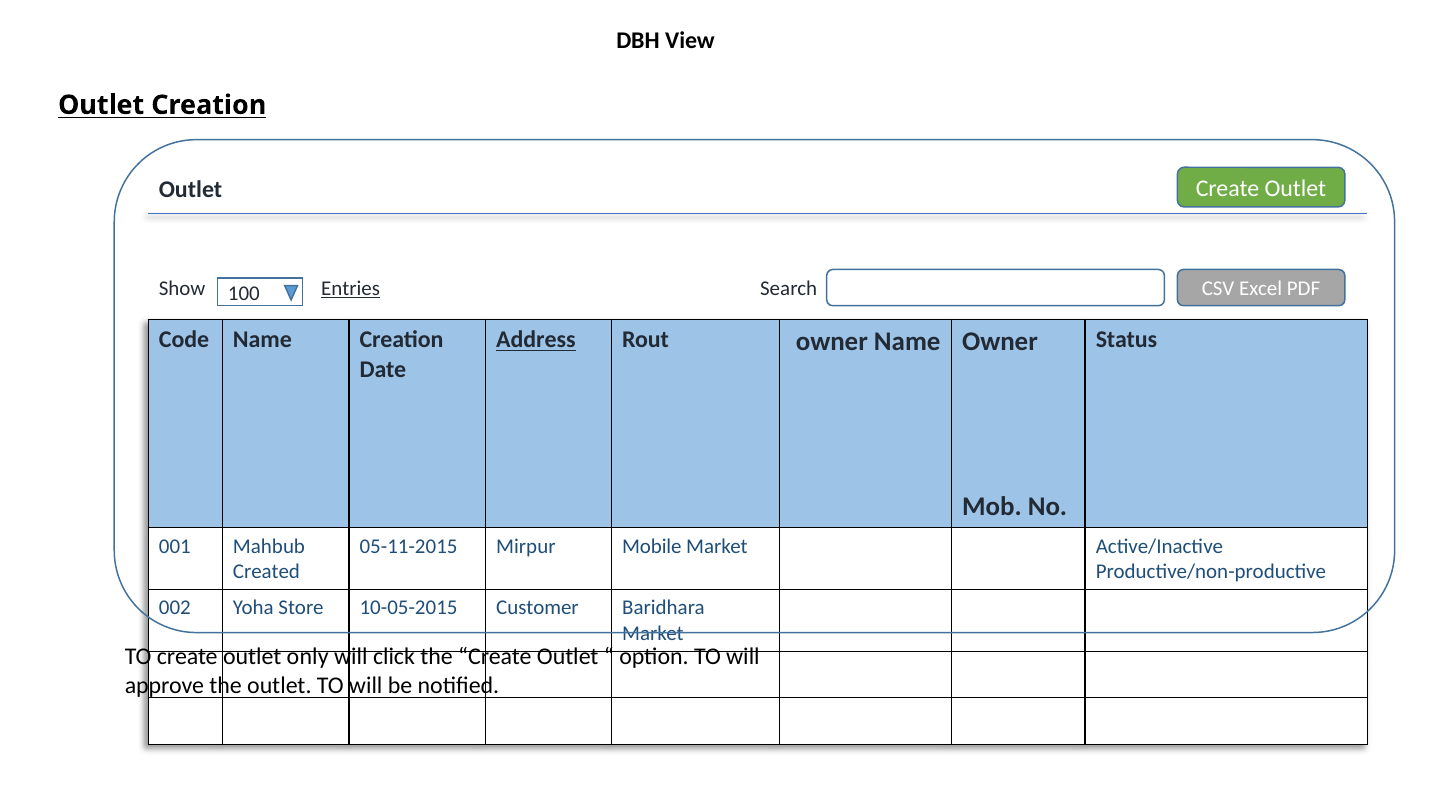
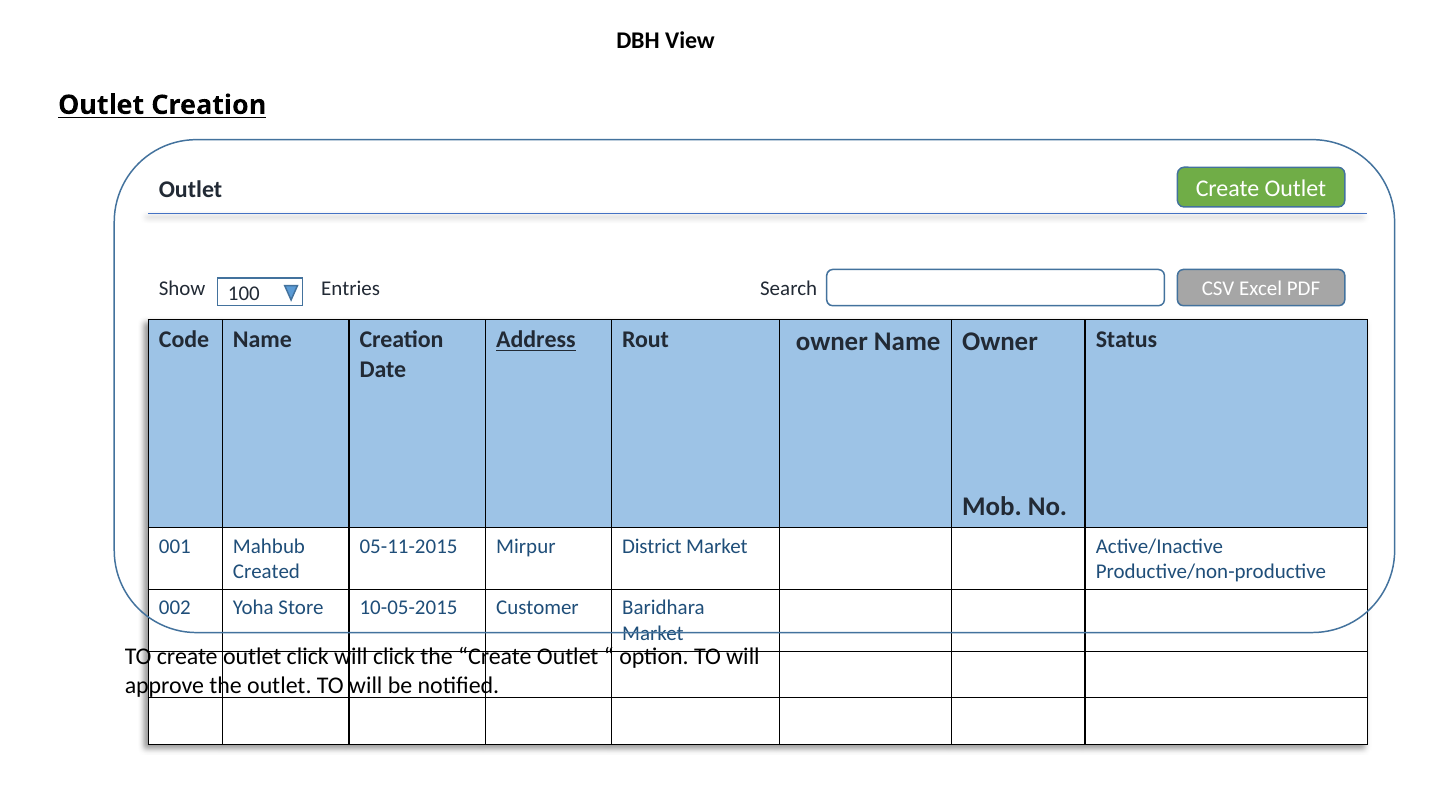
Entries underline: present -> none
Mobile: Mobile -> District
outlet only: only -> click
